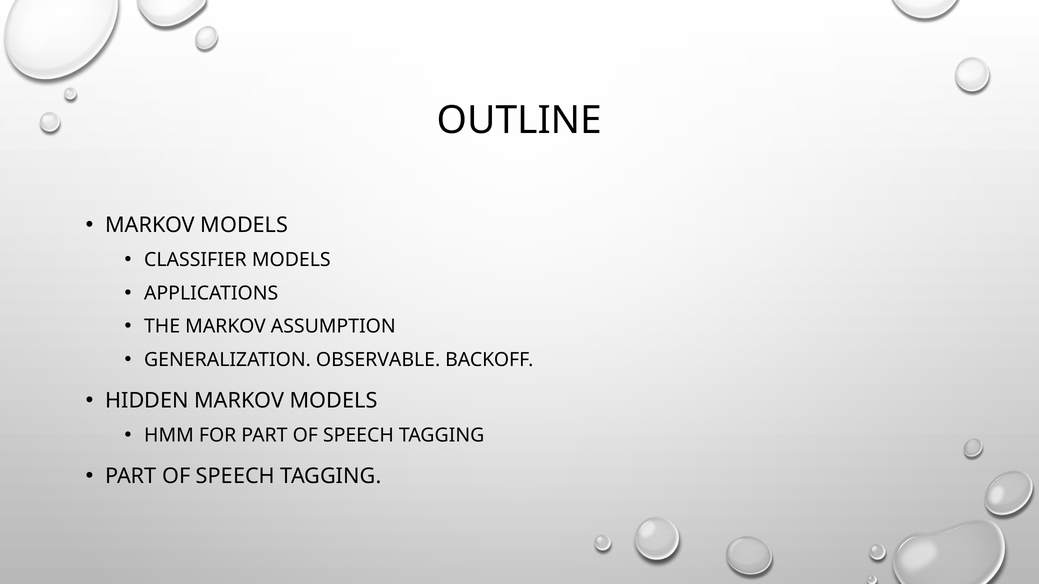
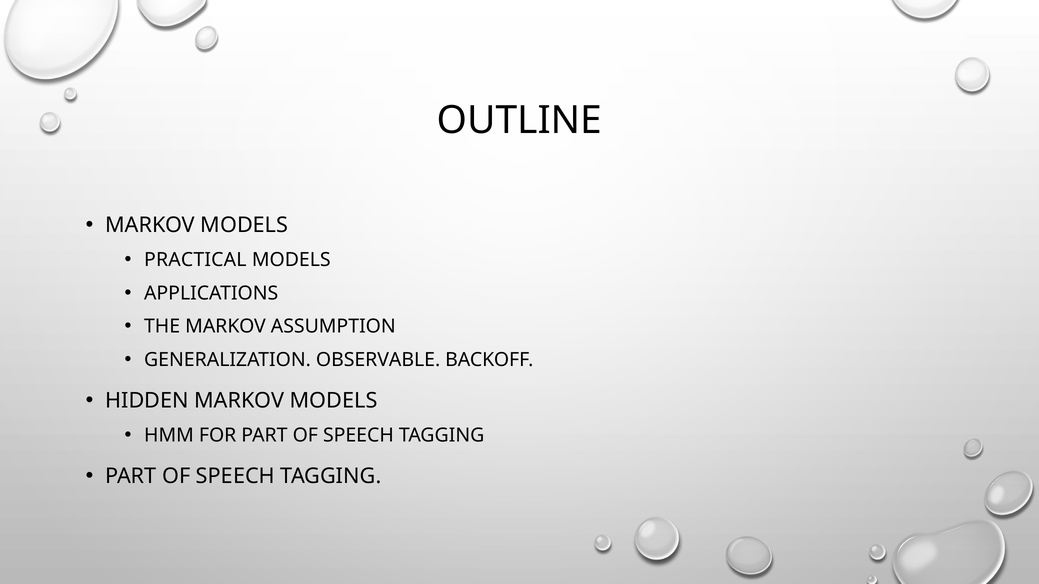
CLASSIFIER: CLASSIFIER -> PRACTICAL
